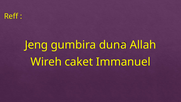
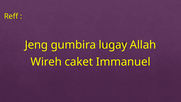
duna: duna -> lugay
